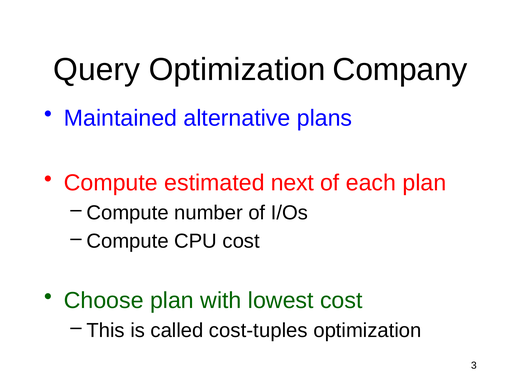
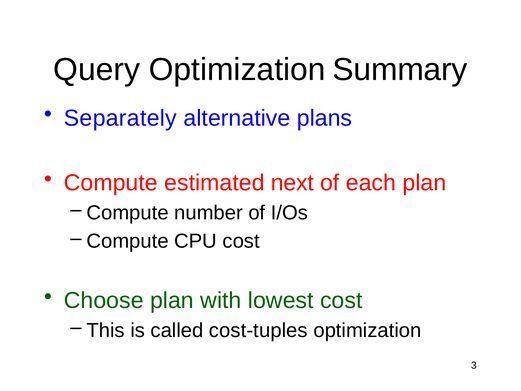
Company: Company -> Summary
Maintained: Maintained -> Separately
